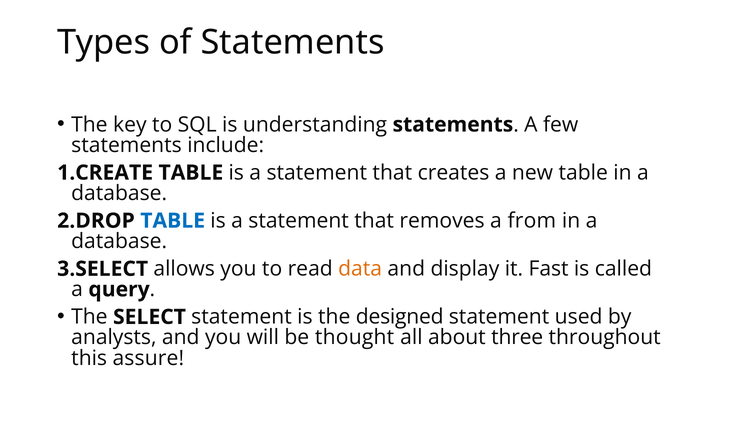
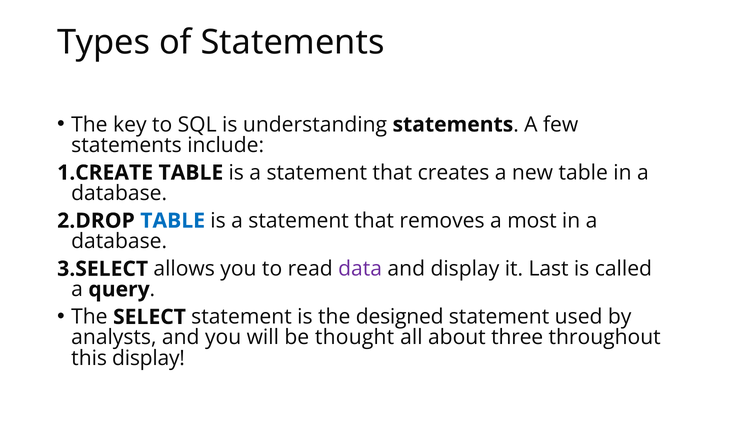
from: from -> most
data colour: orange -> purple
Fast: Fast -> Last
this assure: assure -> display
